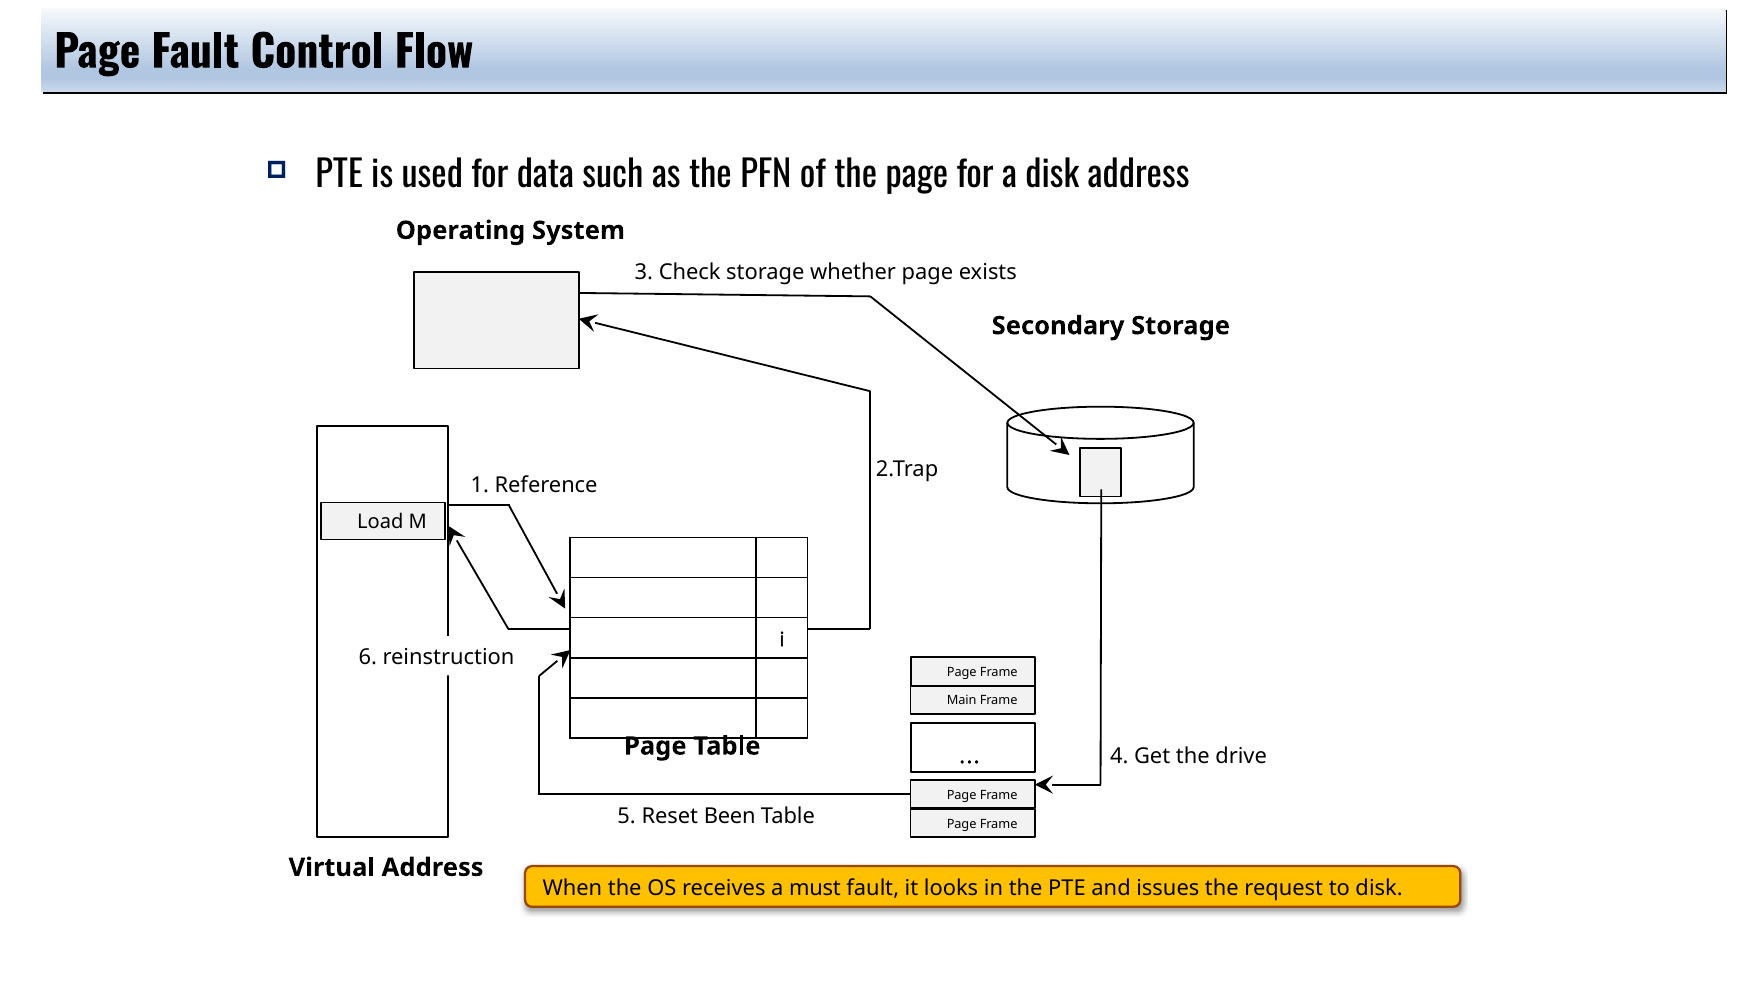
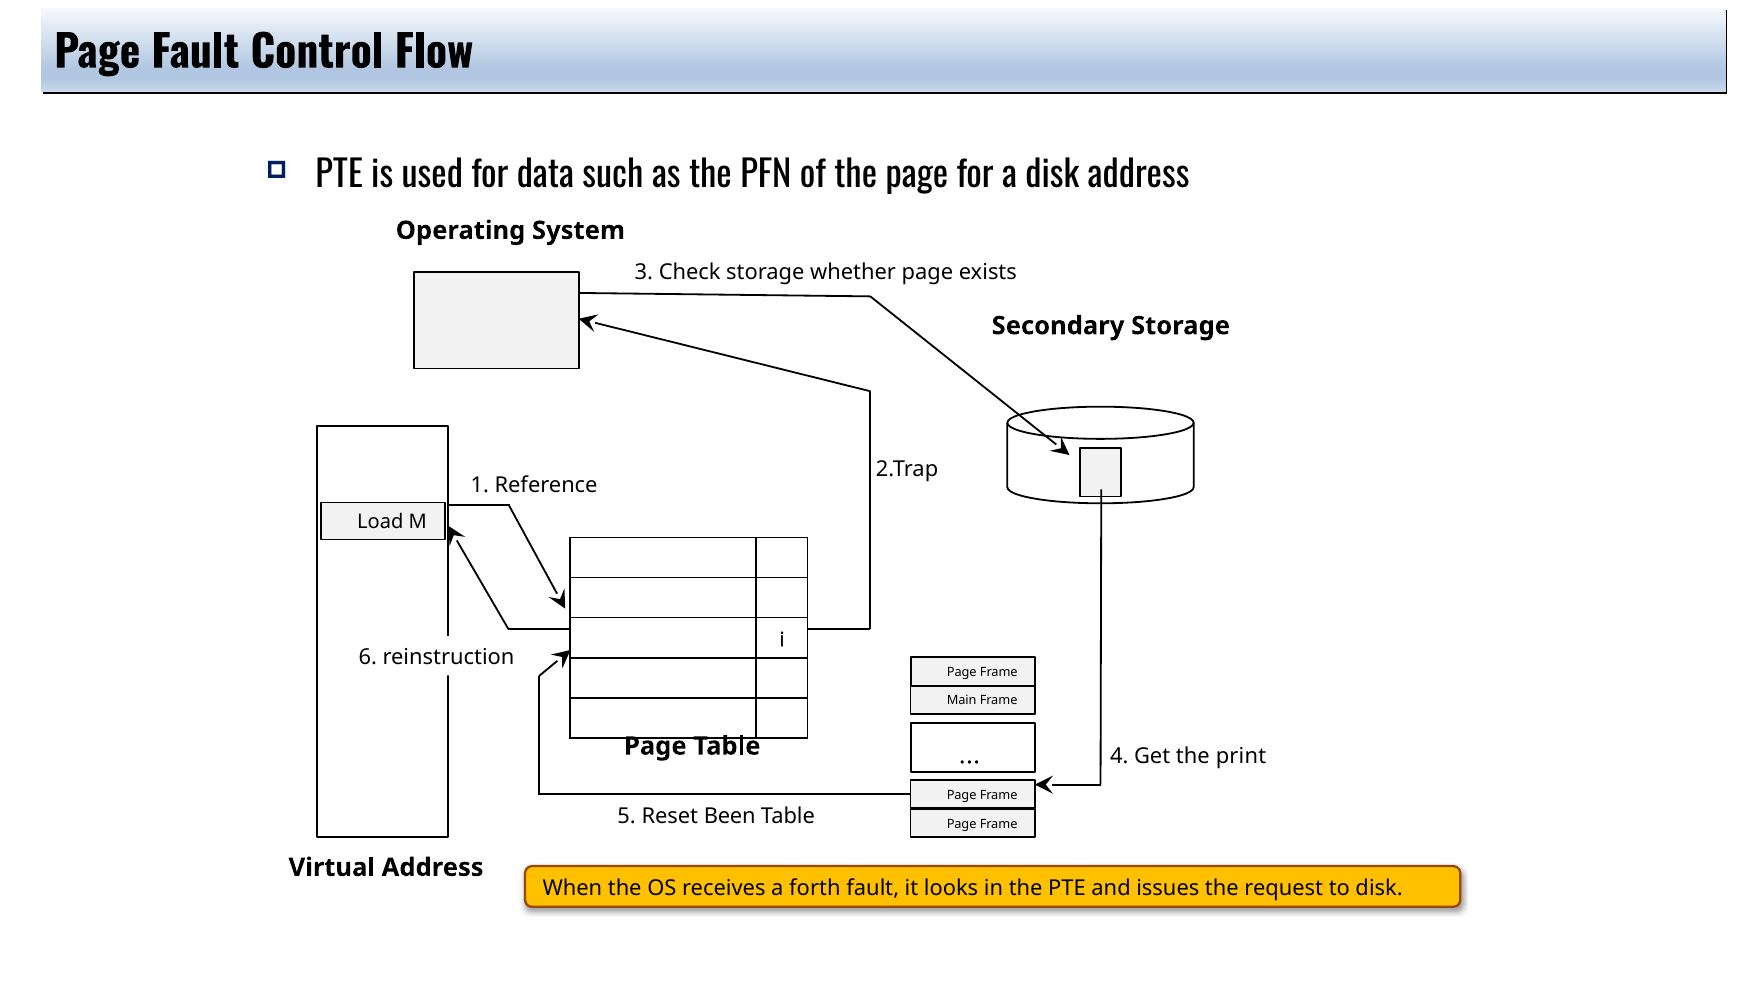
drive: drive -> print
must: must -> forth
